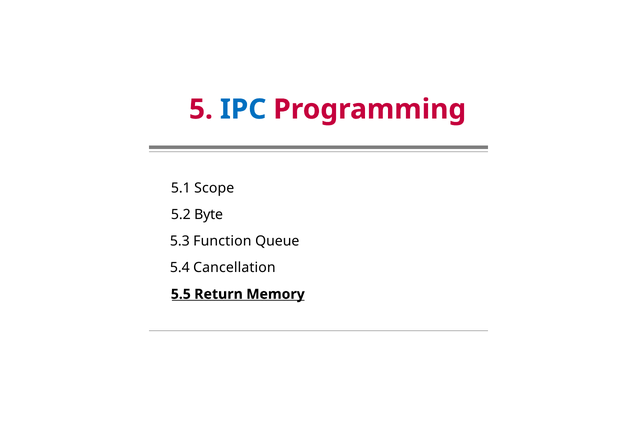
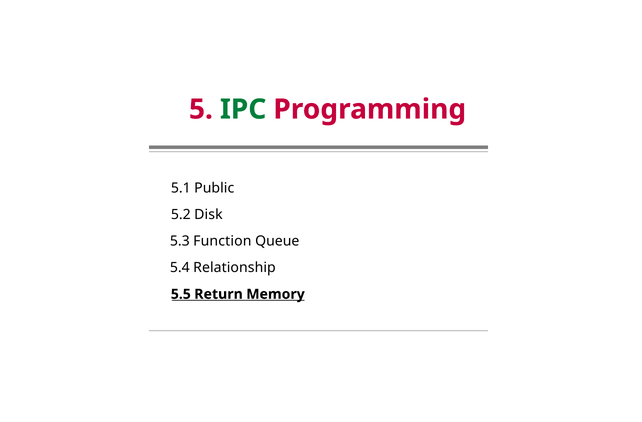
IPC colour: blue -> green
Scope: Scope -> Public
Byte: Byte -> Disk
Cancellation: Cancellation -> Relationship
